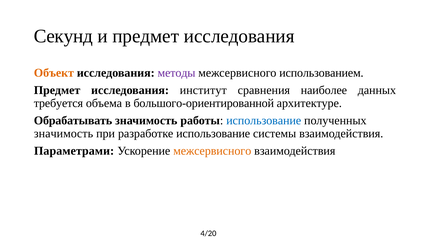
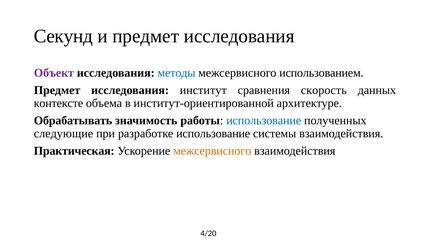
Объект colour: orange -> purple
методы colour: purple -> blue
наиболее: наиболее -> скорость
требуется: требуется -> контексте
большого-ориентированной: большого-ориентированной -> институт-ориентированной
значимость at (63, 134): значимость -> следующие
Параметрами: Параметрами -> Практическая
